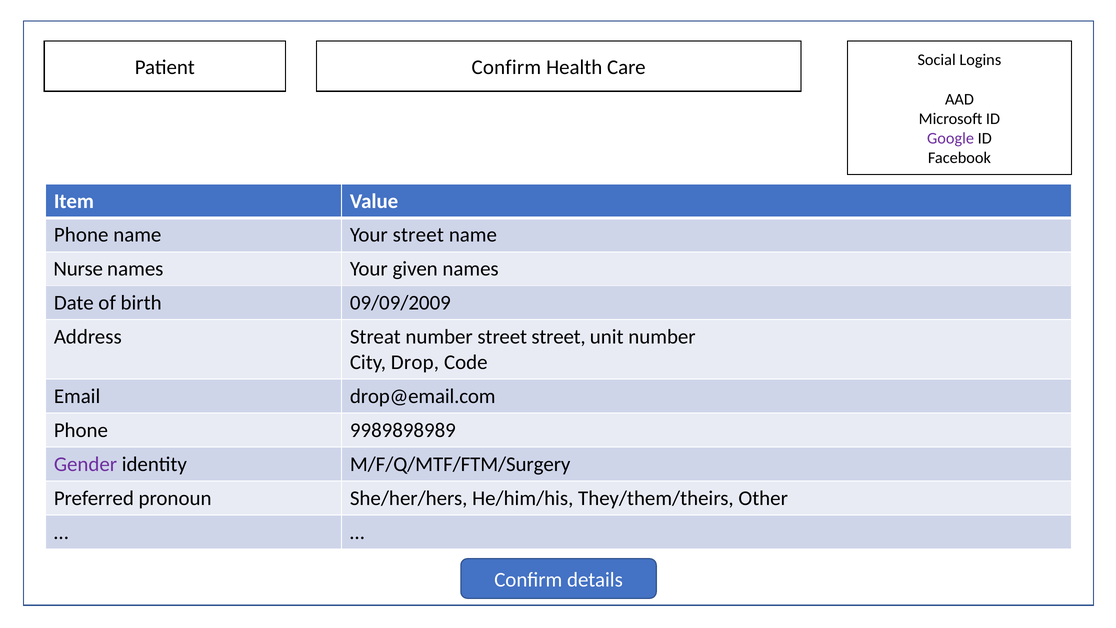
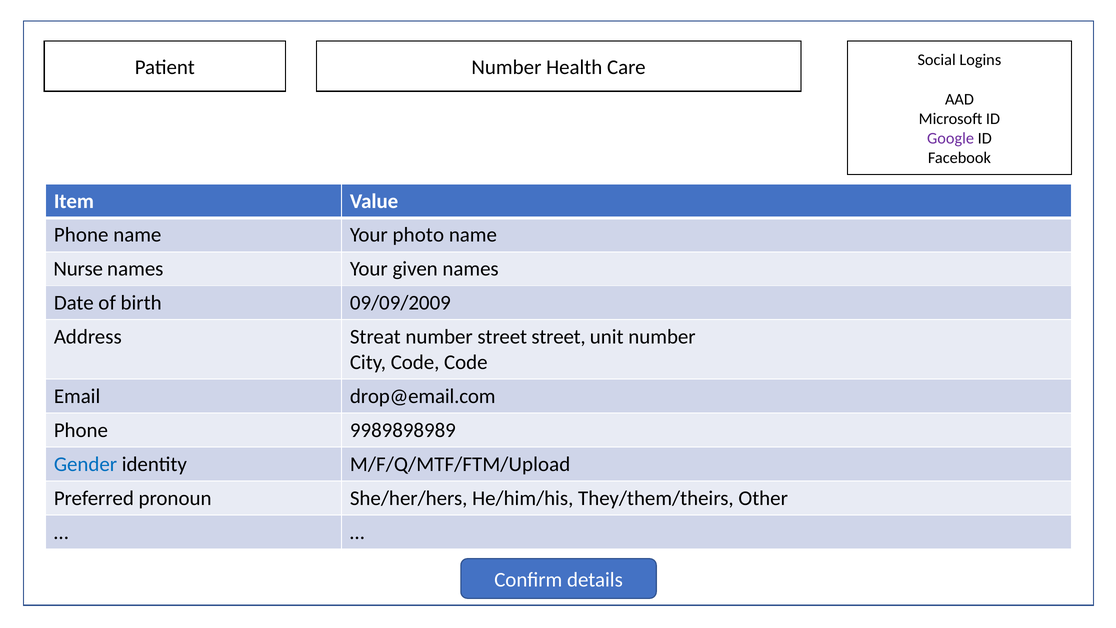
Confirm at (506, 68): Confirm -> Number
Your street: street -> photo
City Drop: Drop -> Code
Gender colour: purple -> blue
M/F/Q/MTF/FTM/Surgery: M/F/Q/MTF/FTM/Surgery -> M/F/Q/MTF/FTM/Upload
